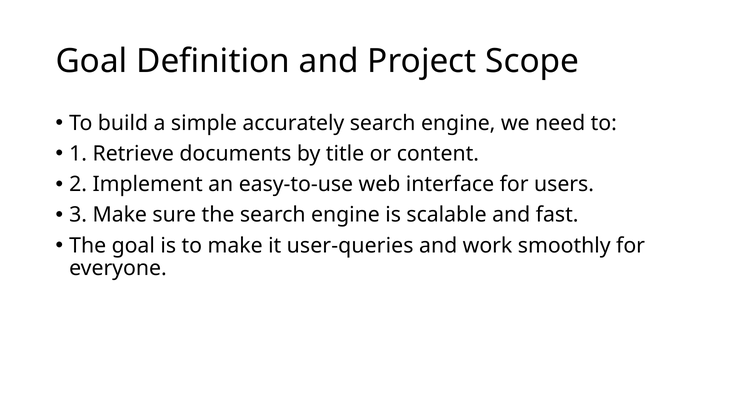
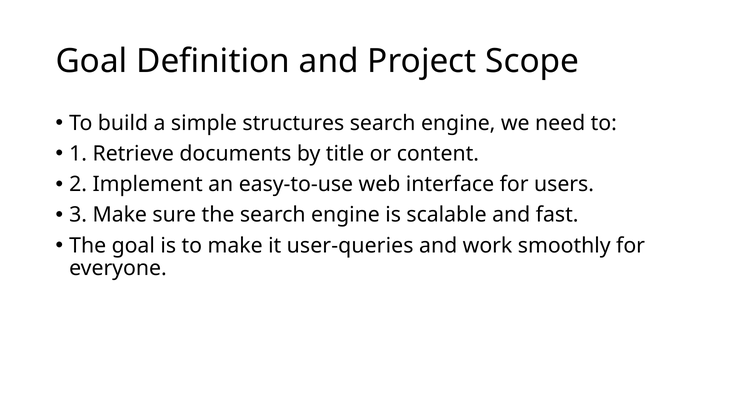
accurately: accurately -> structures
